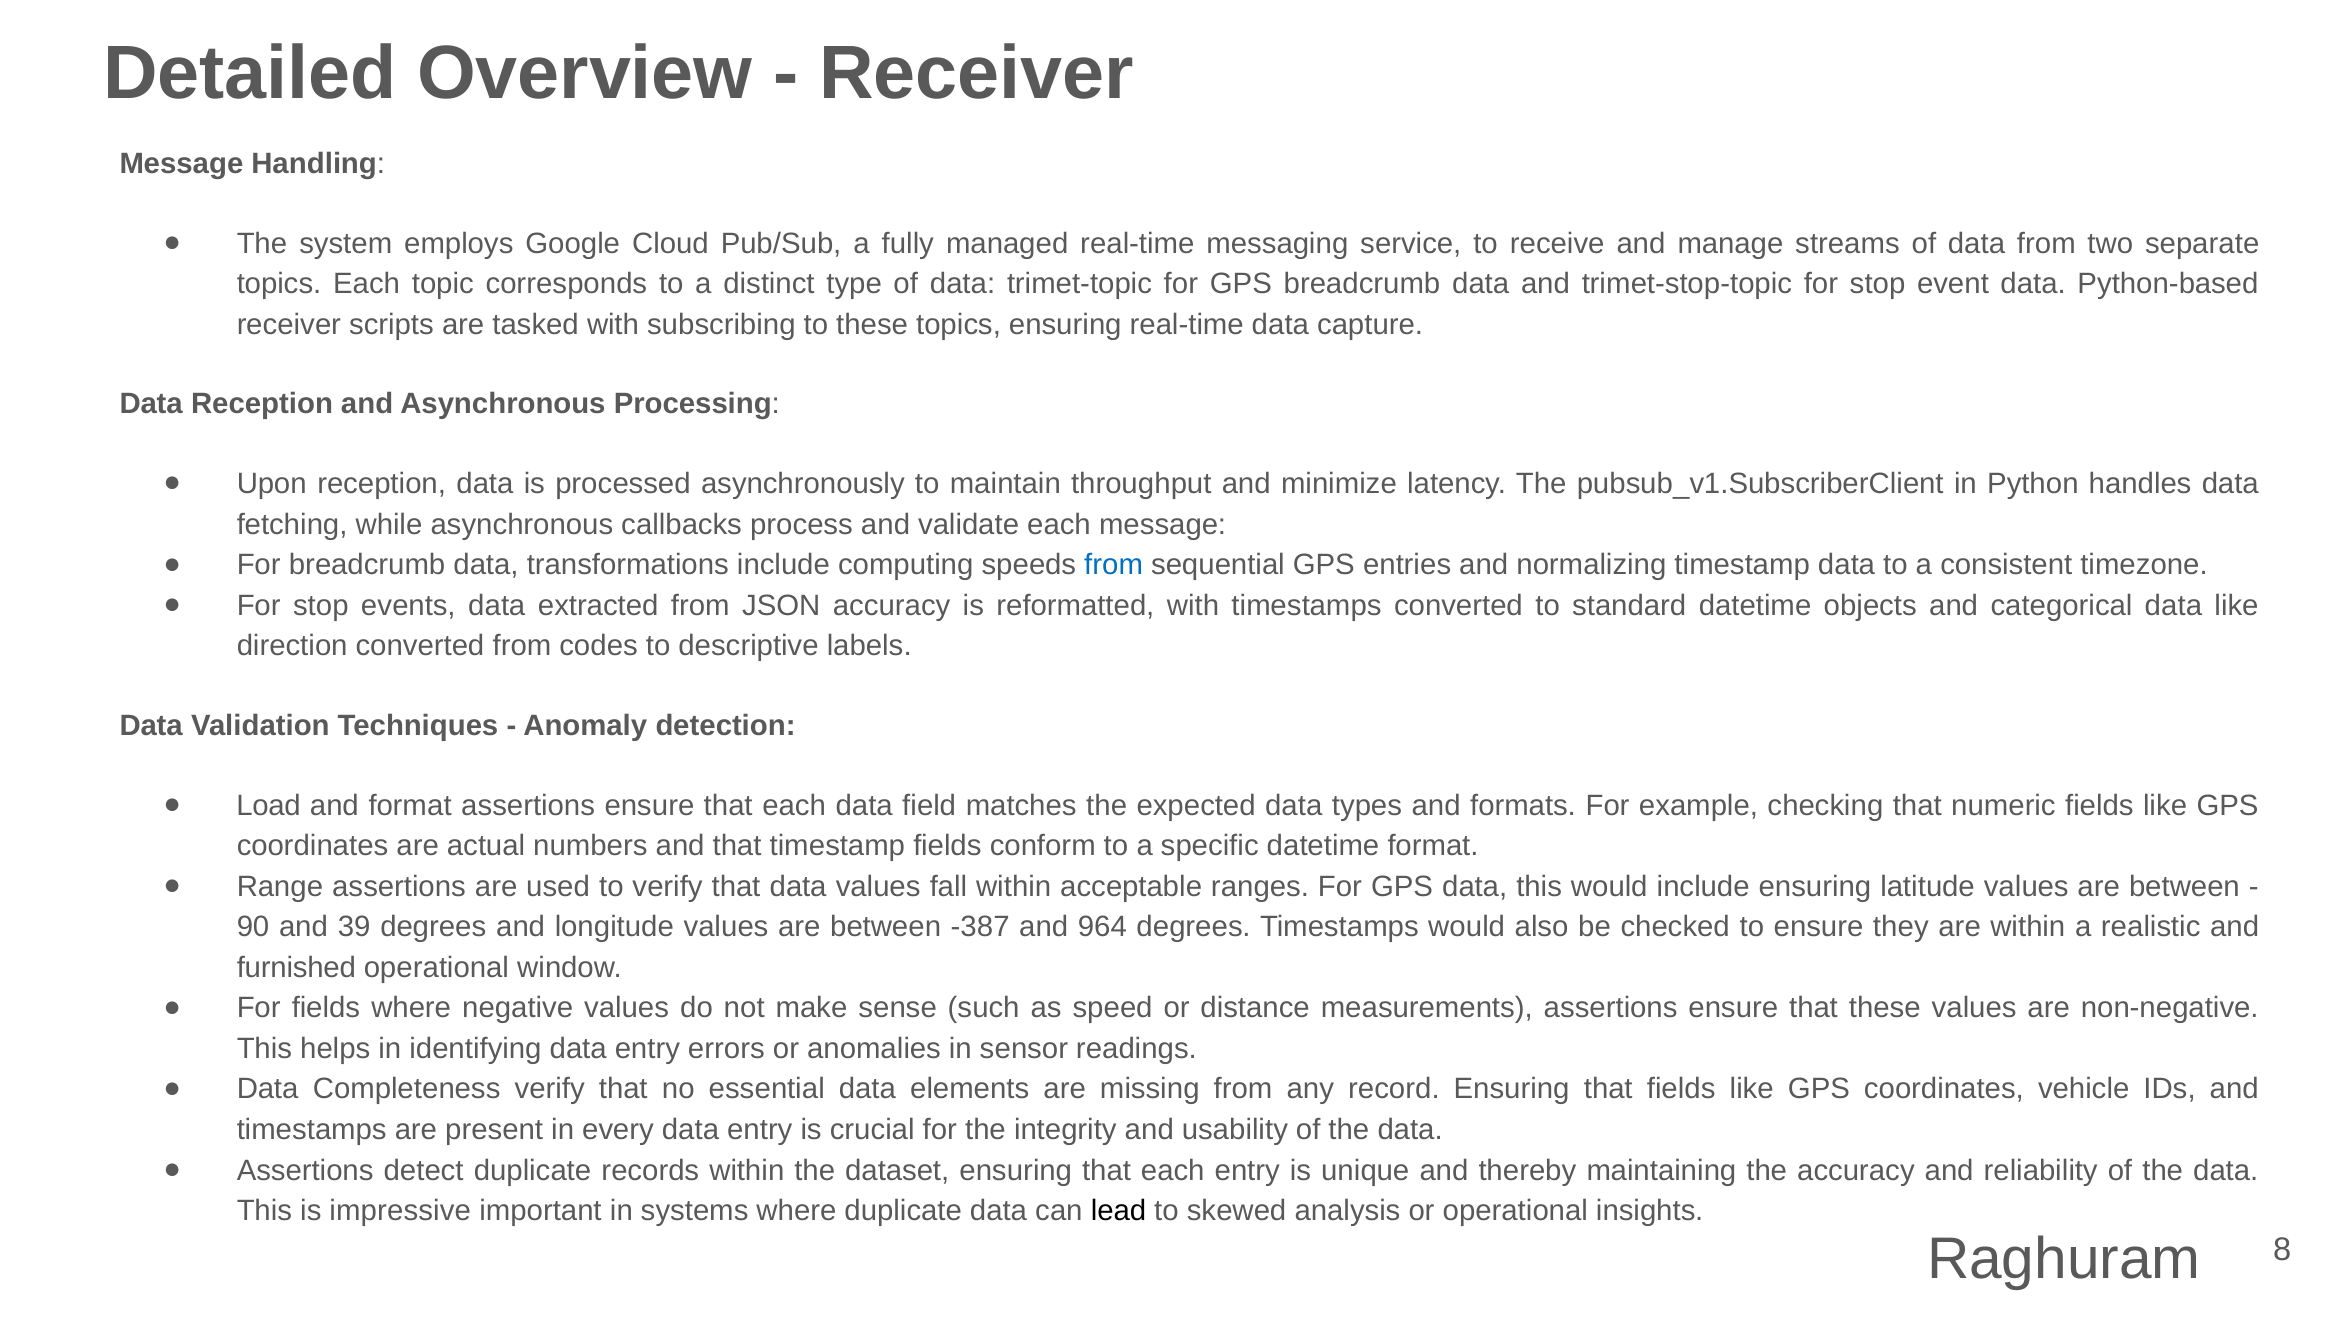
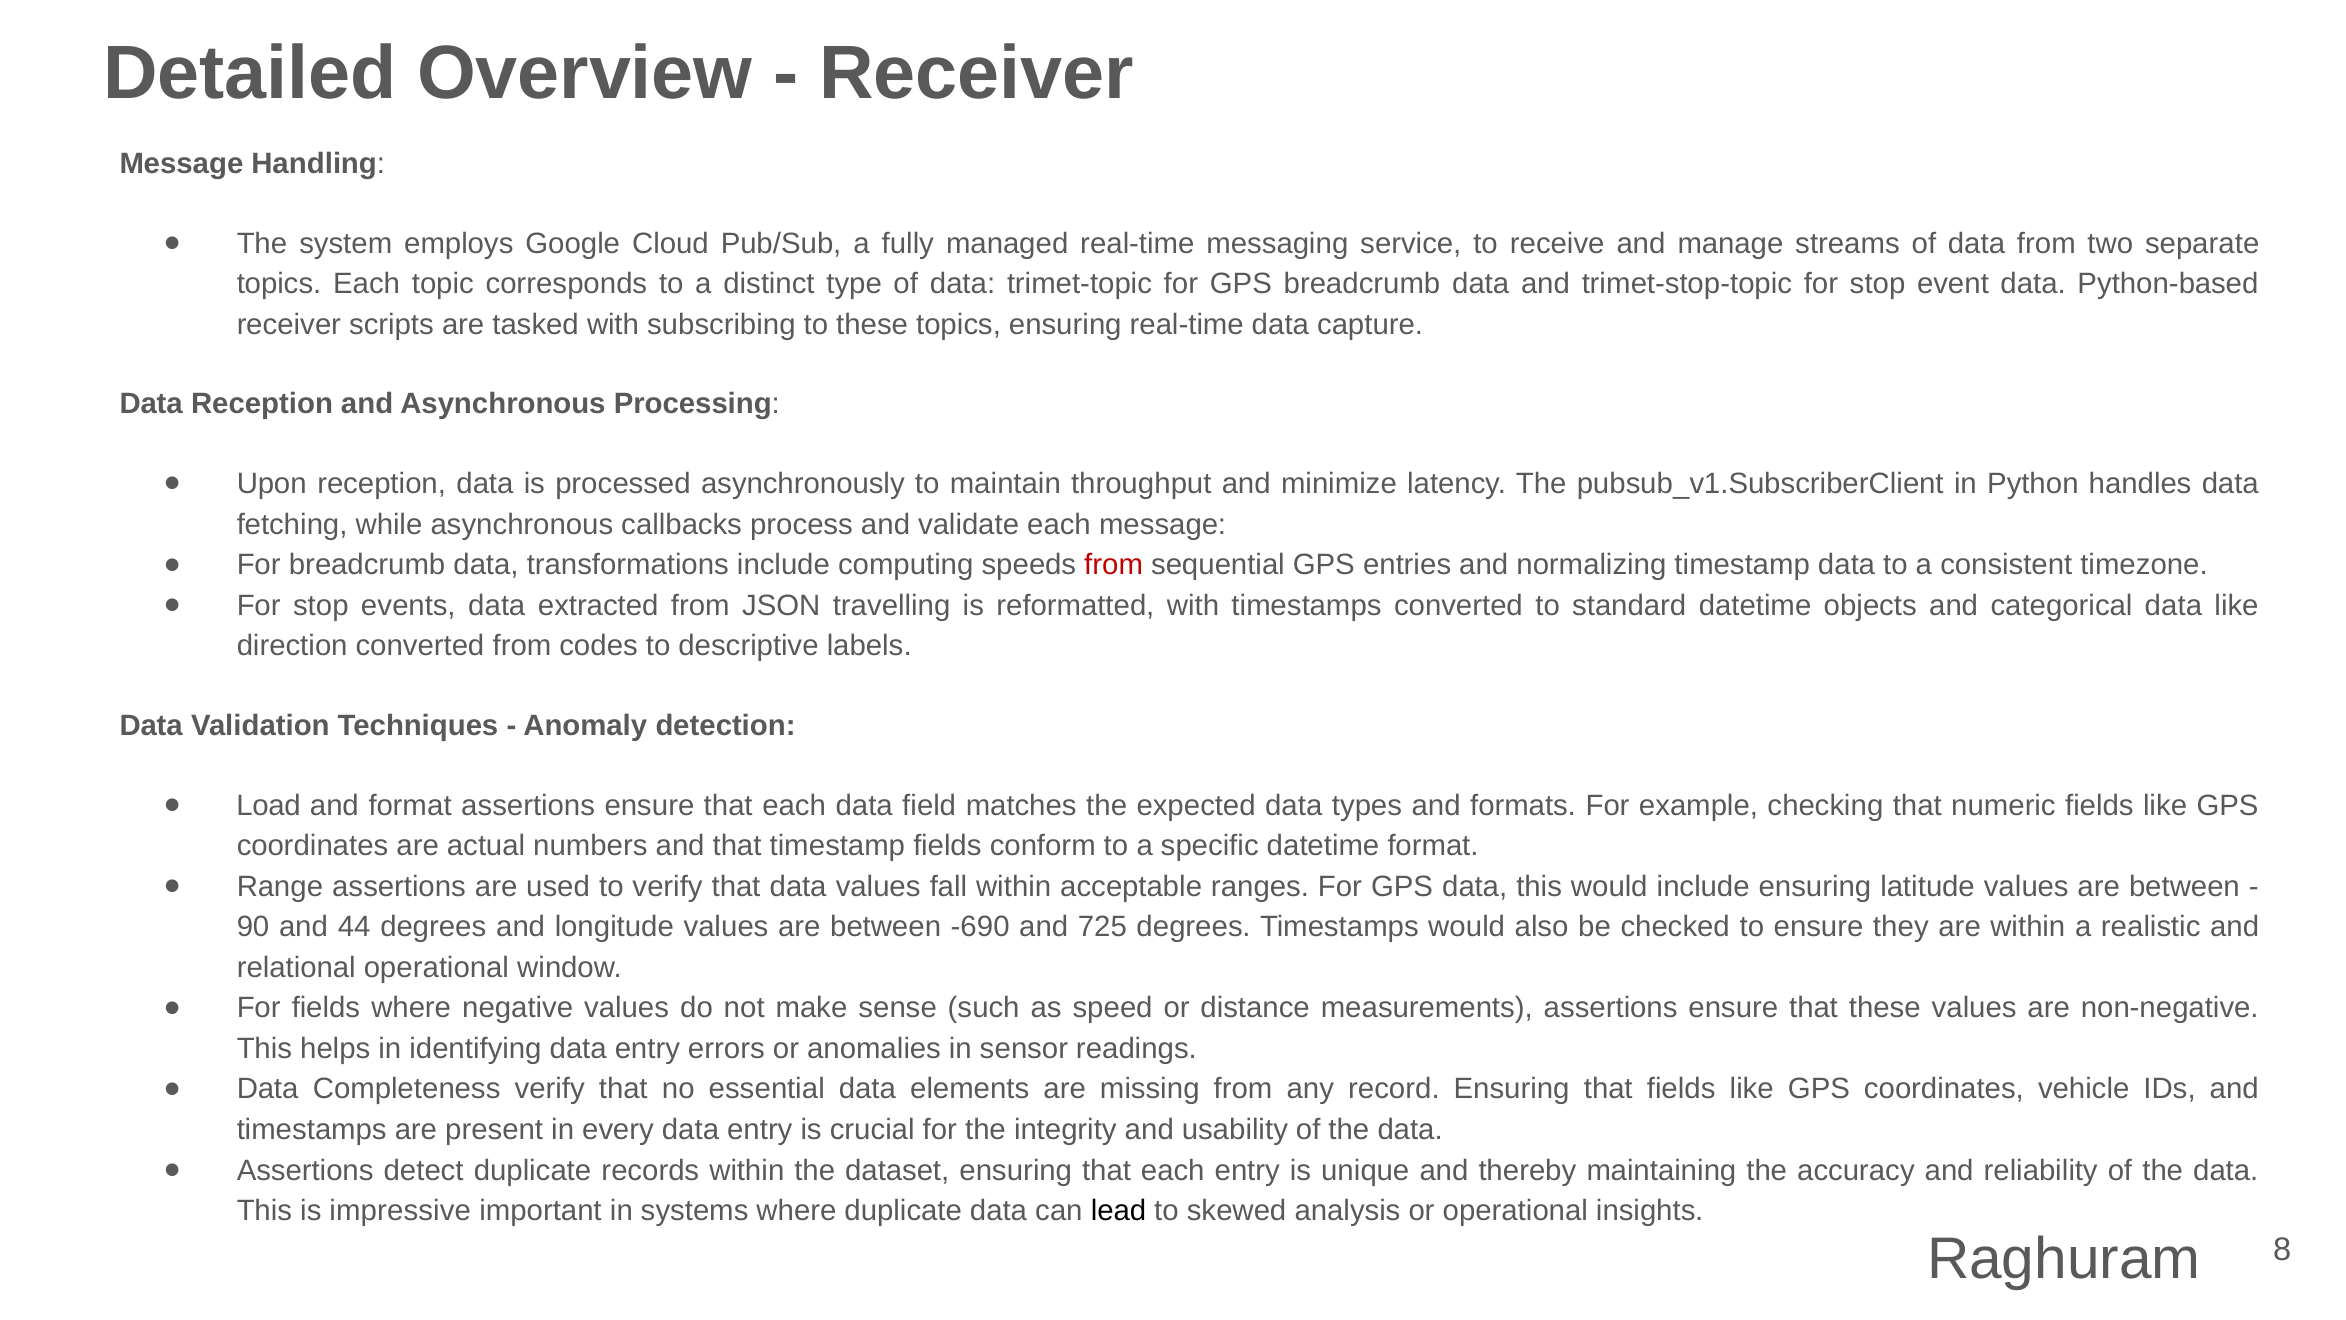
from at (1114, 565) colour: blue -> red
JSON accuracy: accuracy -> travelling
39: 39 -> 44
-387: -387 -> -690
964: 964 -> 725
furnished: furnished -> relational
